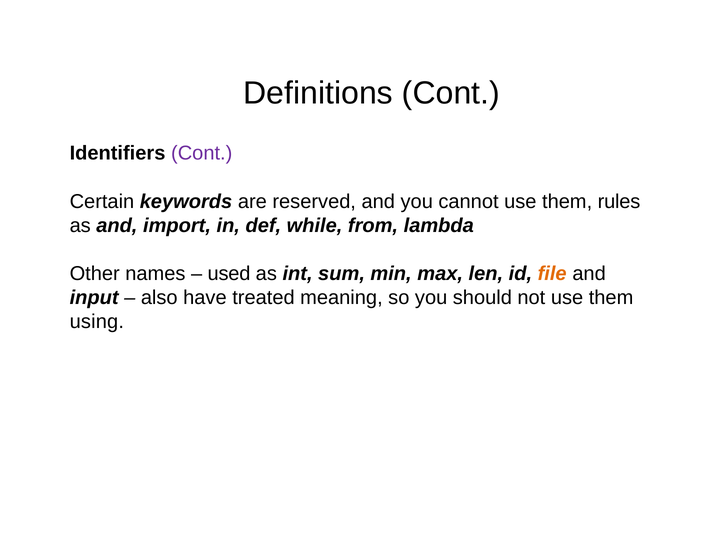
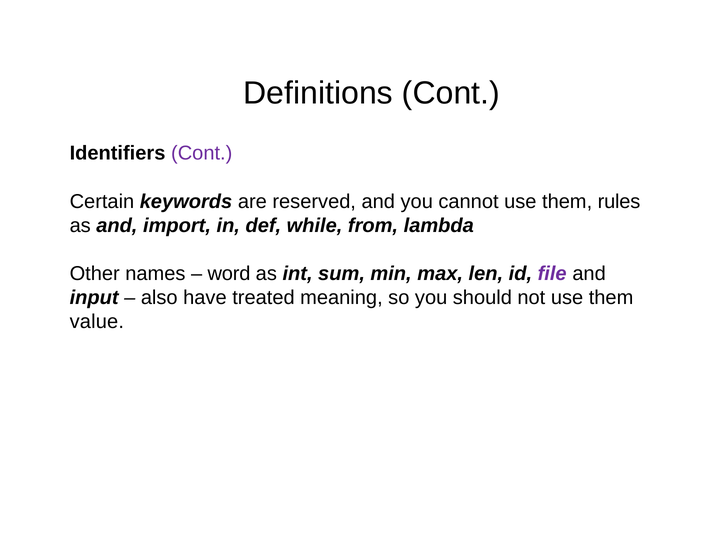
used: used -> word
file colour: orange -> purple
using: using -> value
